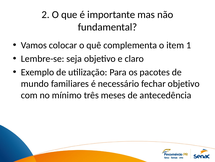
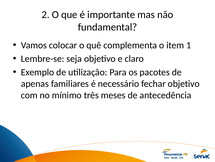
mundo: mundo -> apenas
